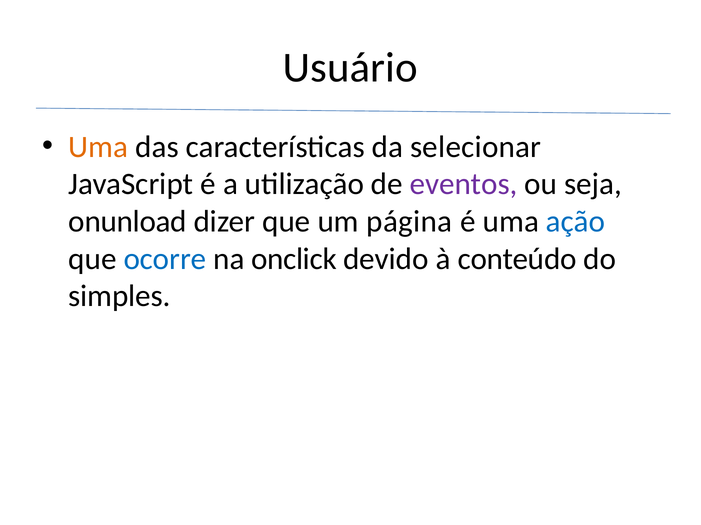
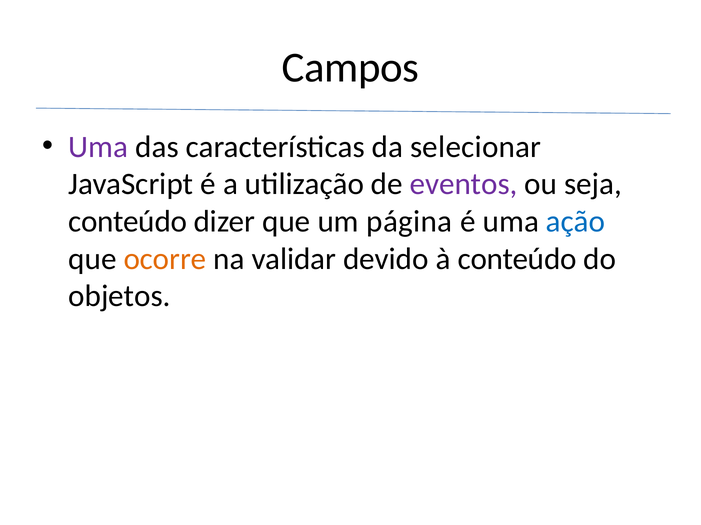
Usuário: Usuário -> Campos
Uma at (98, 147) colour: orange -> purple
onunload at (128, 222): onunload -> conteúdo
ocorre colour: blue -> orange
onclick: onclick -> validar
simples: simples -> objetos
